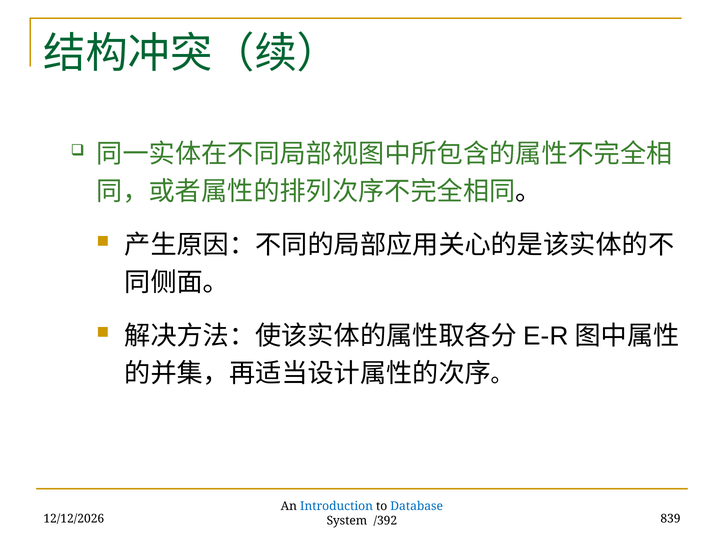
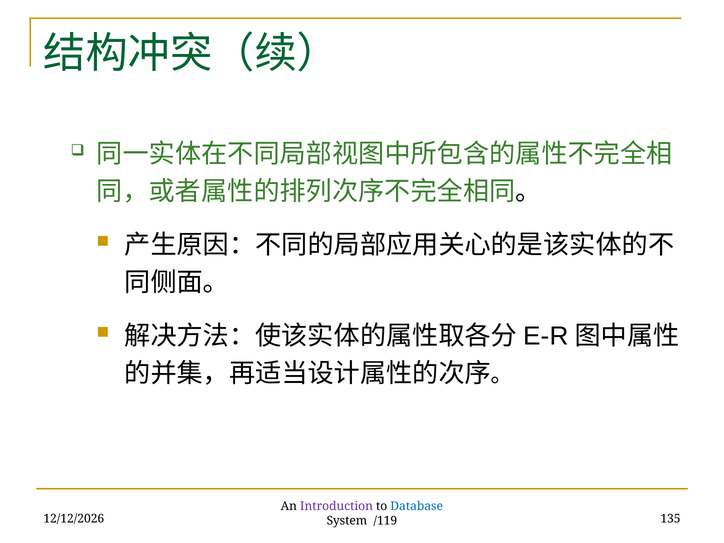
Introduction colour: blue -> purple
839: 839 -> 135
/392: /392 -> /119
